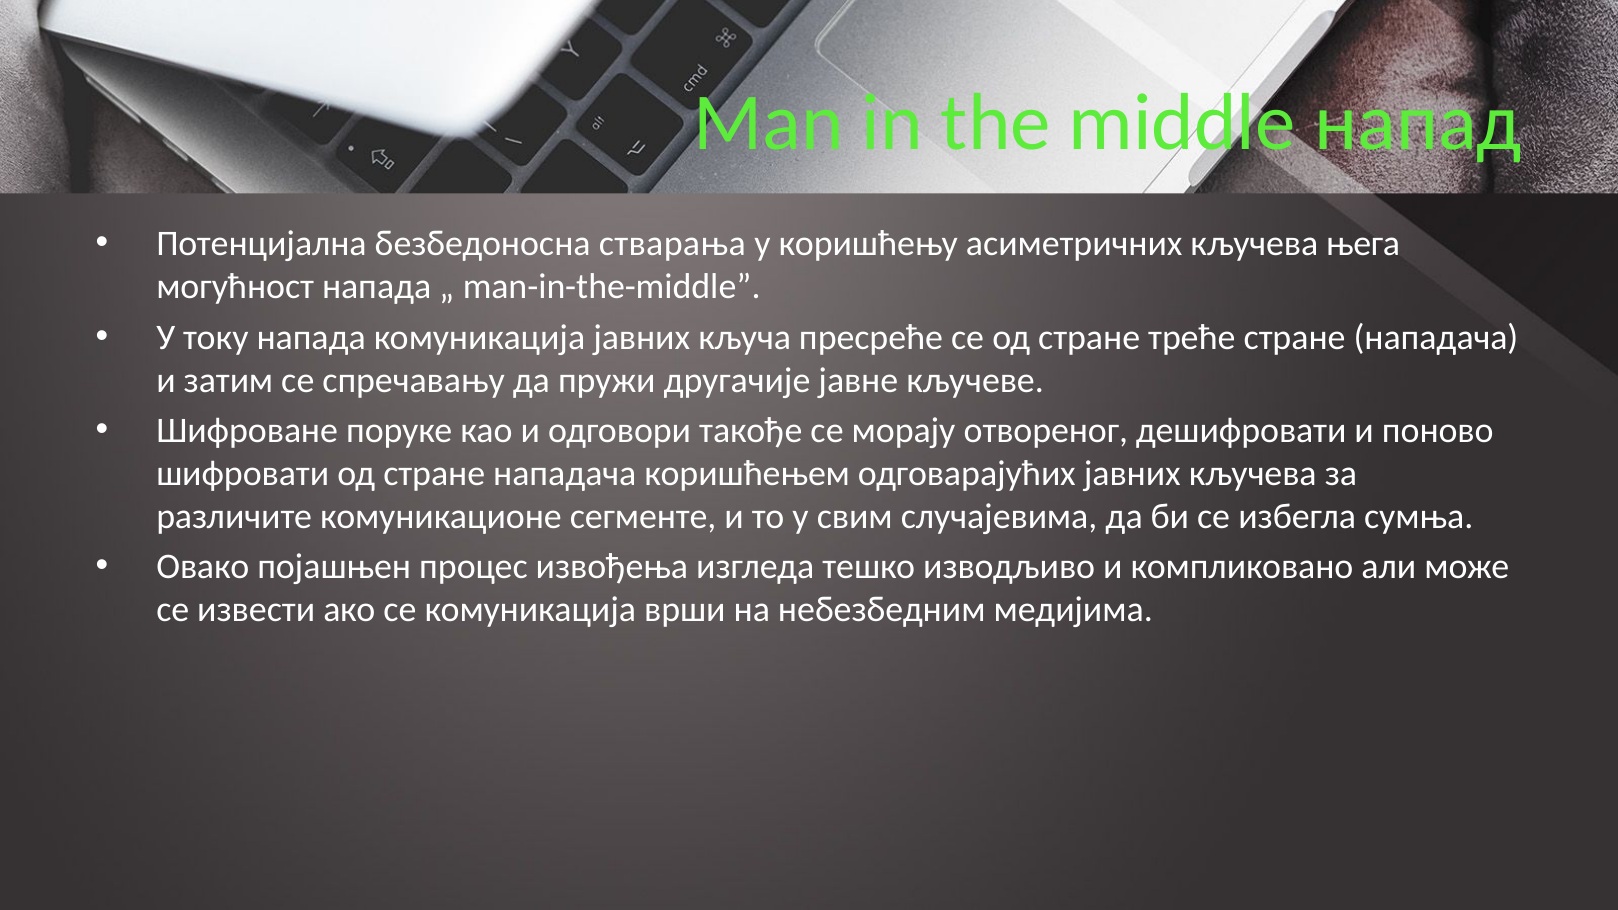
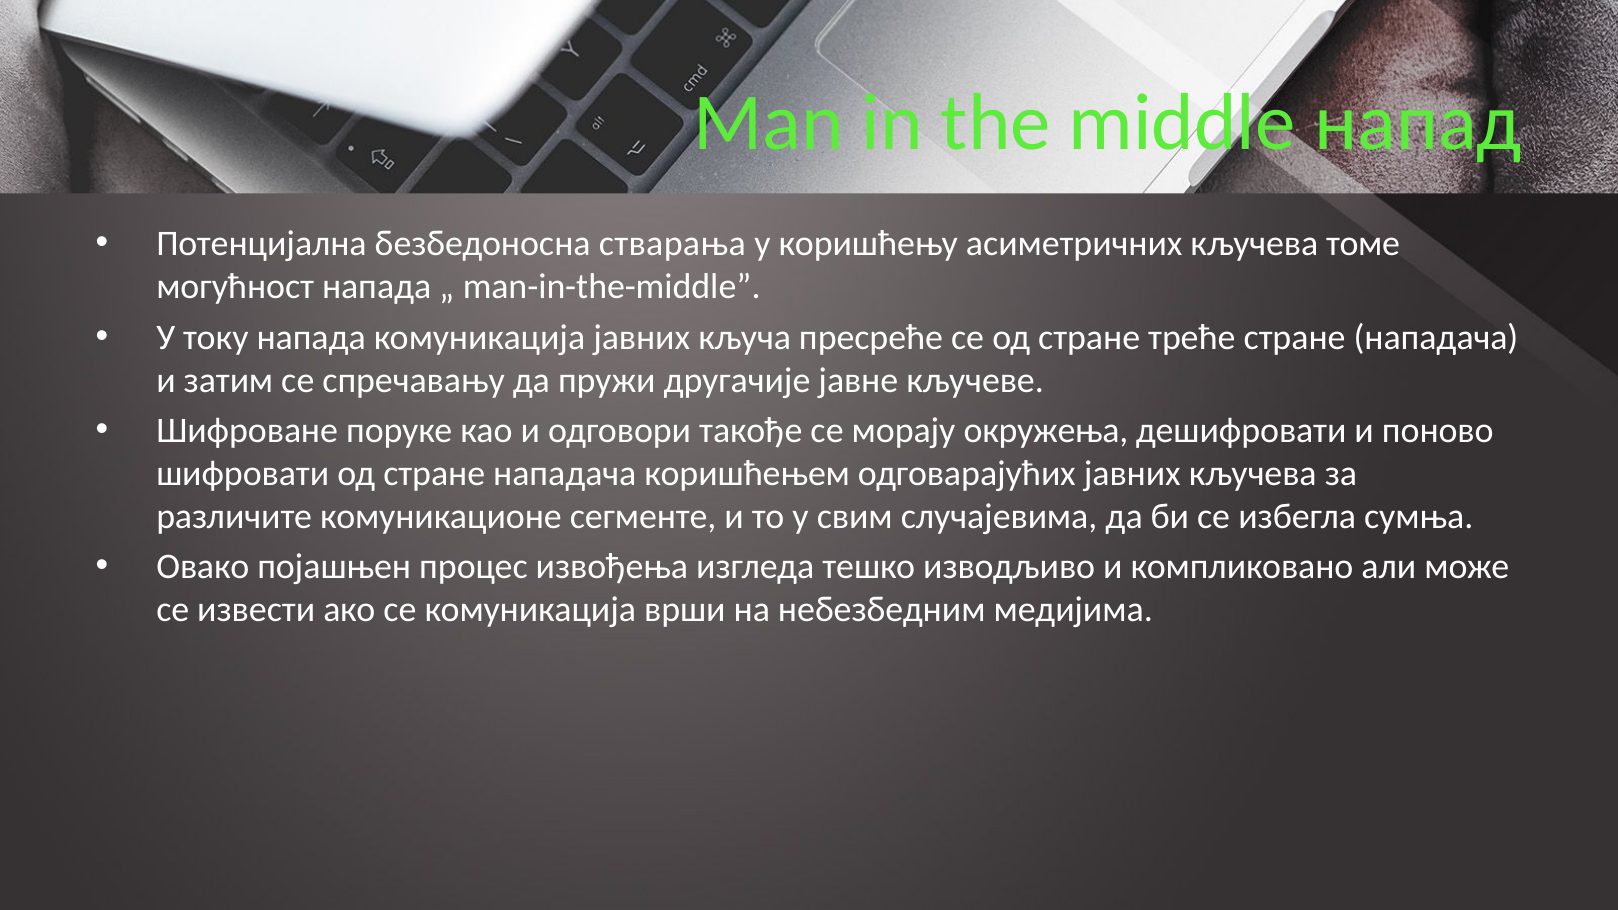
њега: њега -> томе
отвореног: отвореног -> окружења
